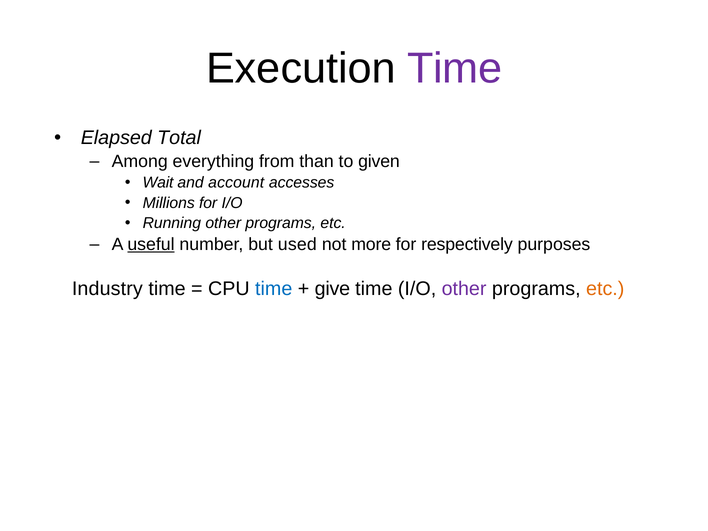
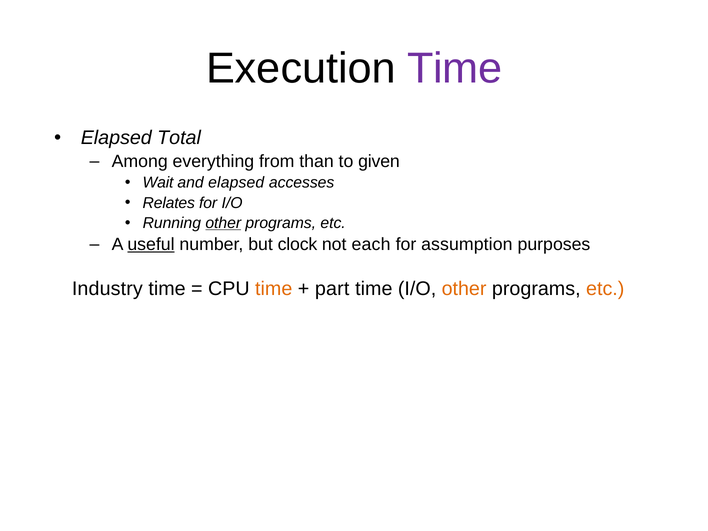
and account: account -> elapsed
Millions: Millions -> Relates
other at (223, 223) underline: none -> present
used: used -> clock
more: more -> each
respectively: respectively -> assumption
time at (274, 289) colour: blue -> orange
give: give -> part
other at (464, 289) colour: purple -> orange
